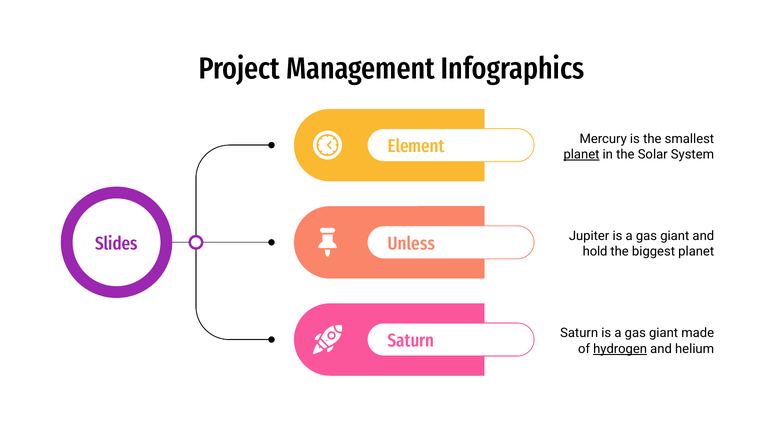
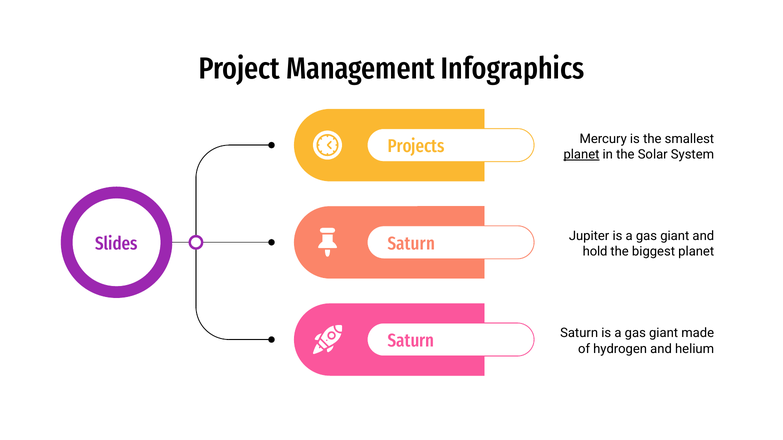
Element: Element -> Projects
Unless at (411, 244): Unless -> Saturn
hydrogen underline: present -> none
